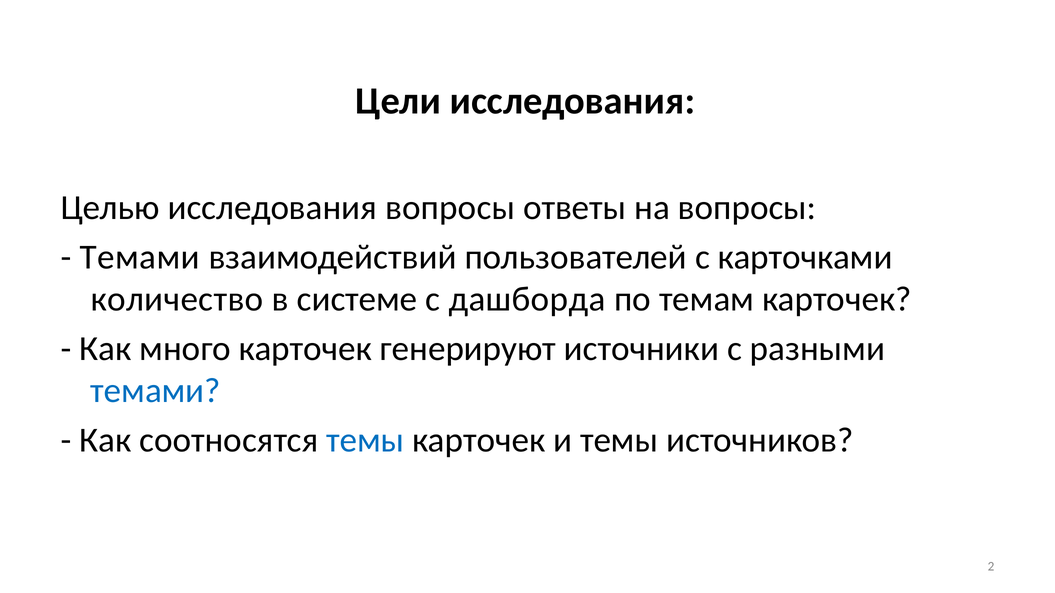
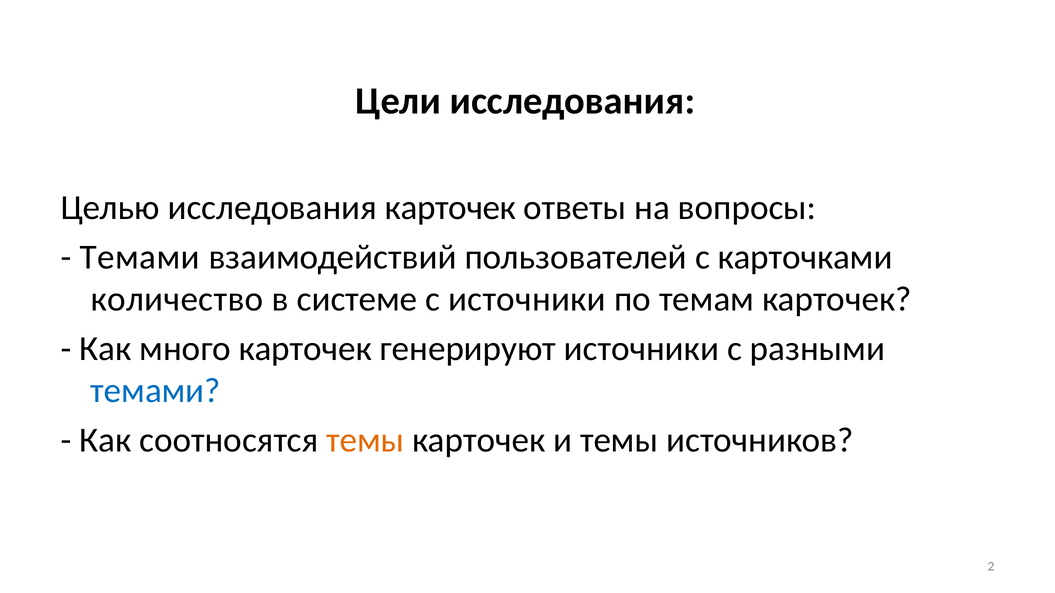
исследования вопросы: вопросы -> карточек
с дашборда: дашборда -> источники
темы at (365, 440) colour: blue -> orange
